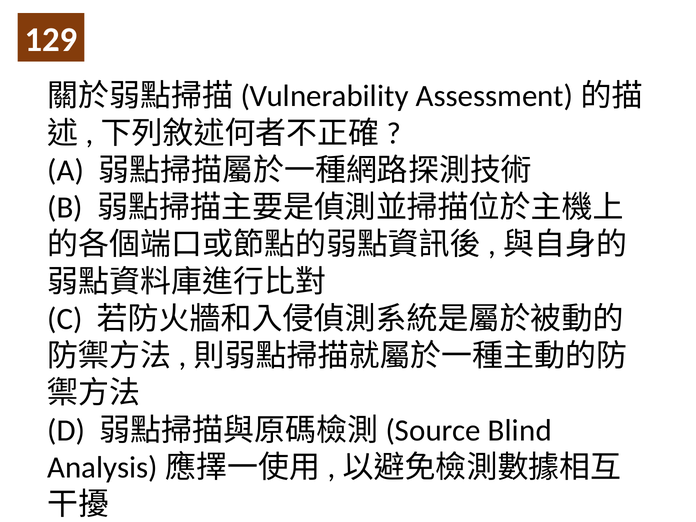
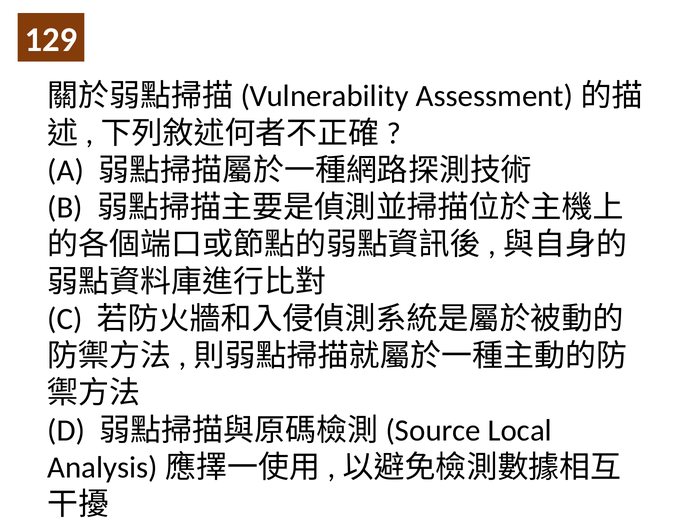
Blind: Blind -> Local
